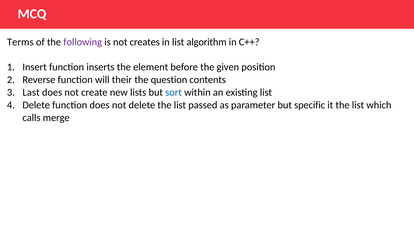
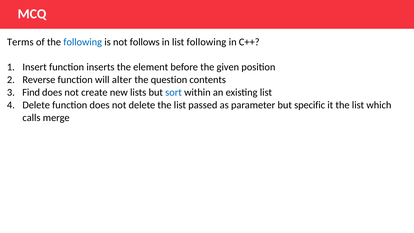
following at (83, 42) colour: purple -> blue
creates: creates -> follows
list algorithm: algorithm -> following
their: their -> alter
Last: Last -> Find
